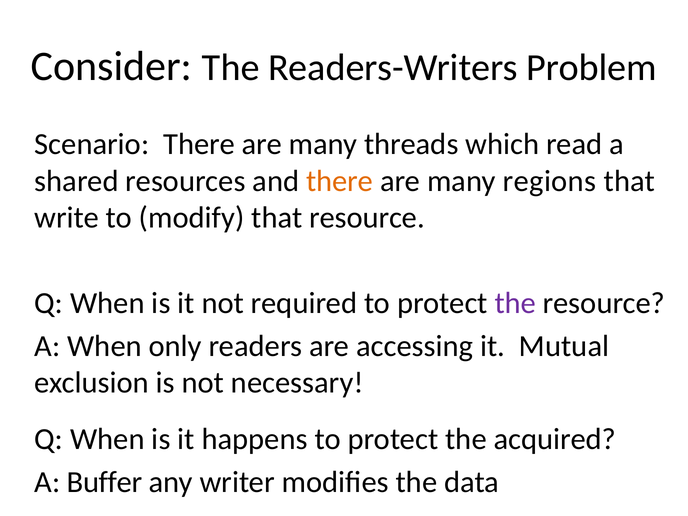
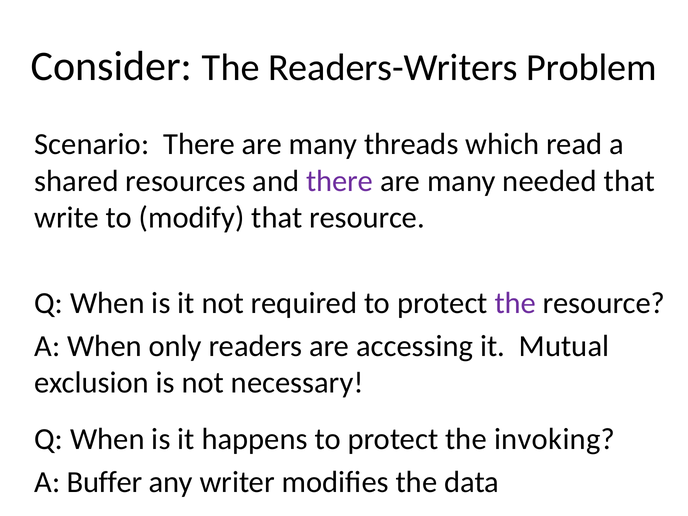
there at (340, 181) colour: orange -> purple
regions: regions -> needed
acquired: acquired -> invoking
